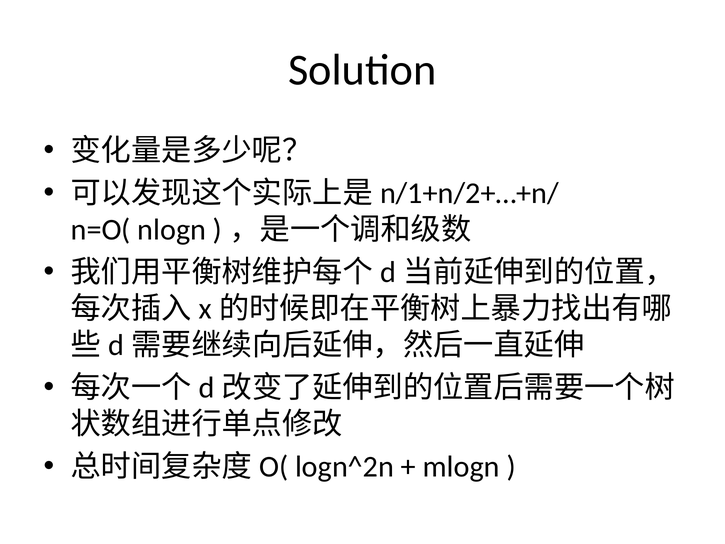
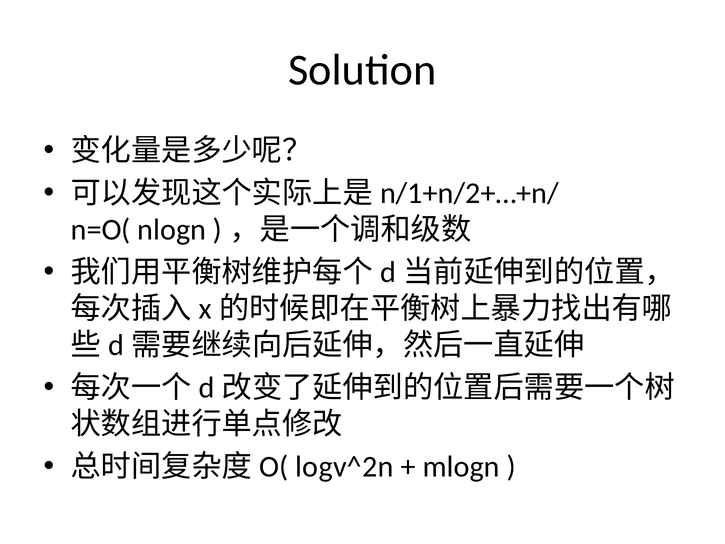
logn^2n: logn^2n -> logv^2n
